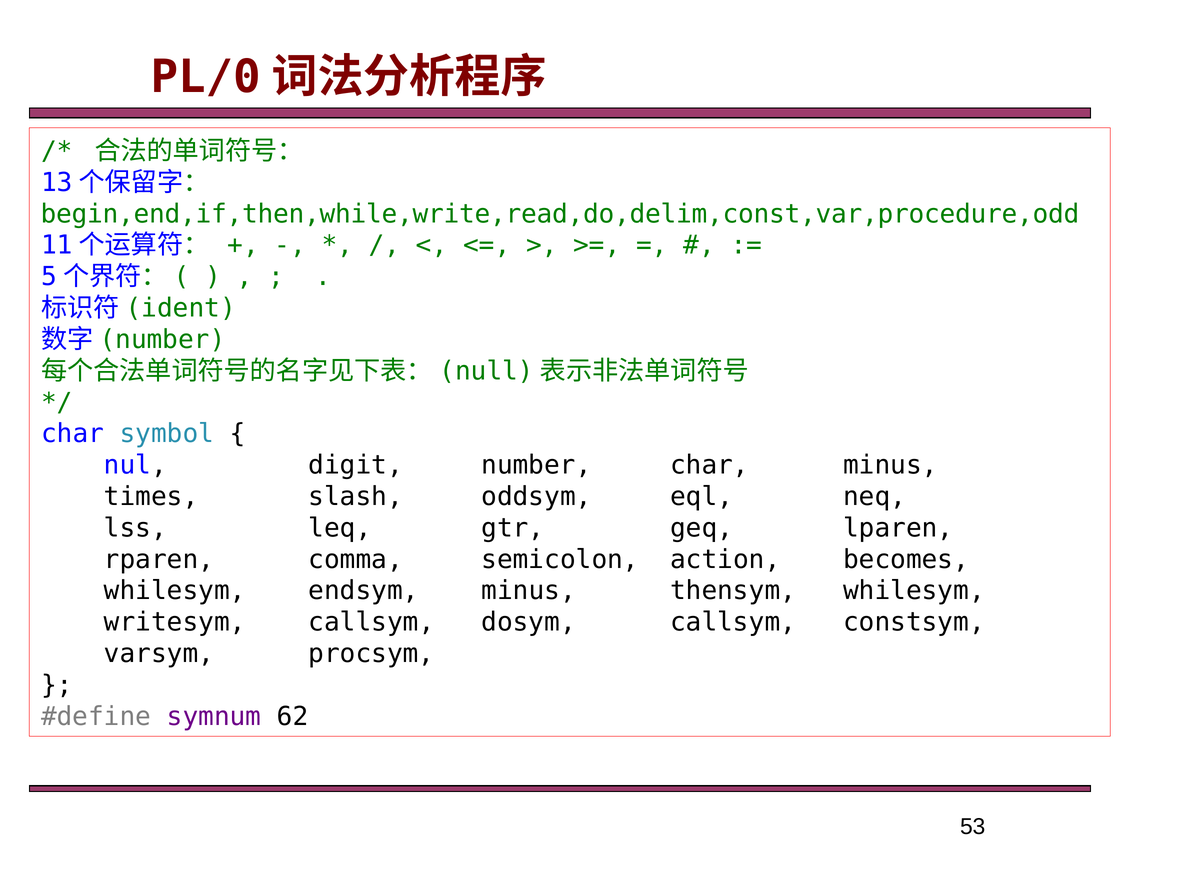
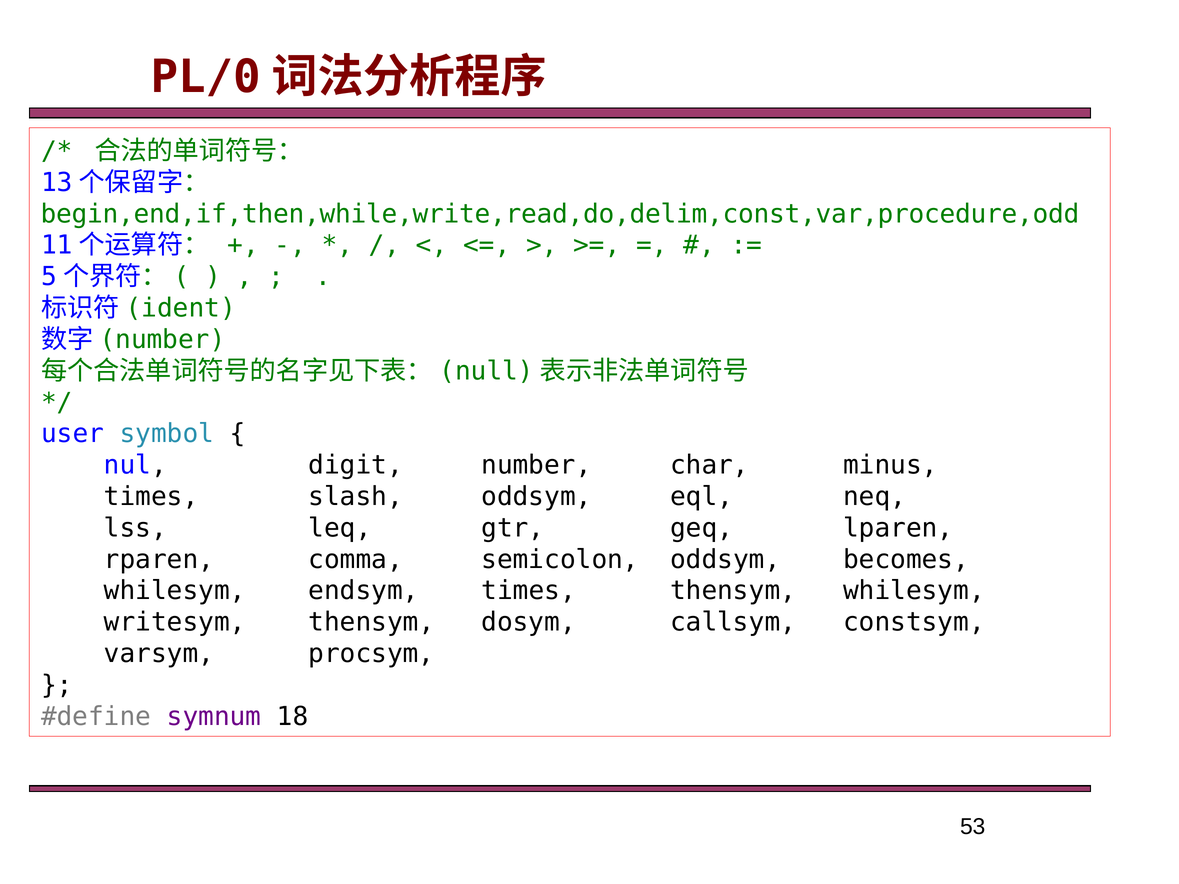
char at (73, 434): char -> user
semicolon action: action -> oddsym
endsym minus: minus -> times
writesym callsym: callsym -> thensym
62: 62 -> 18
